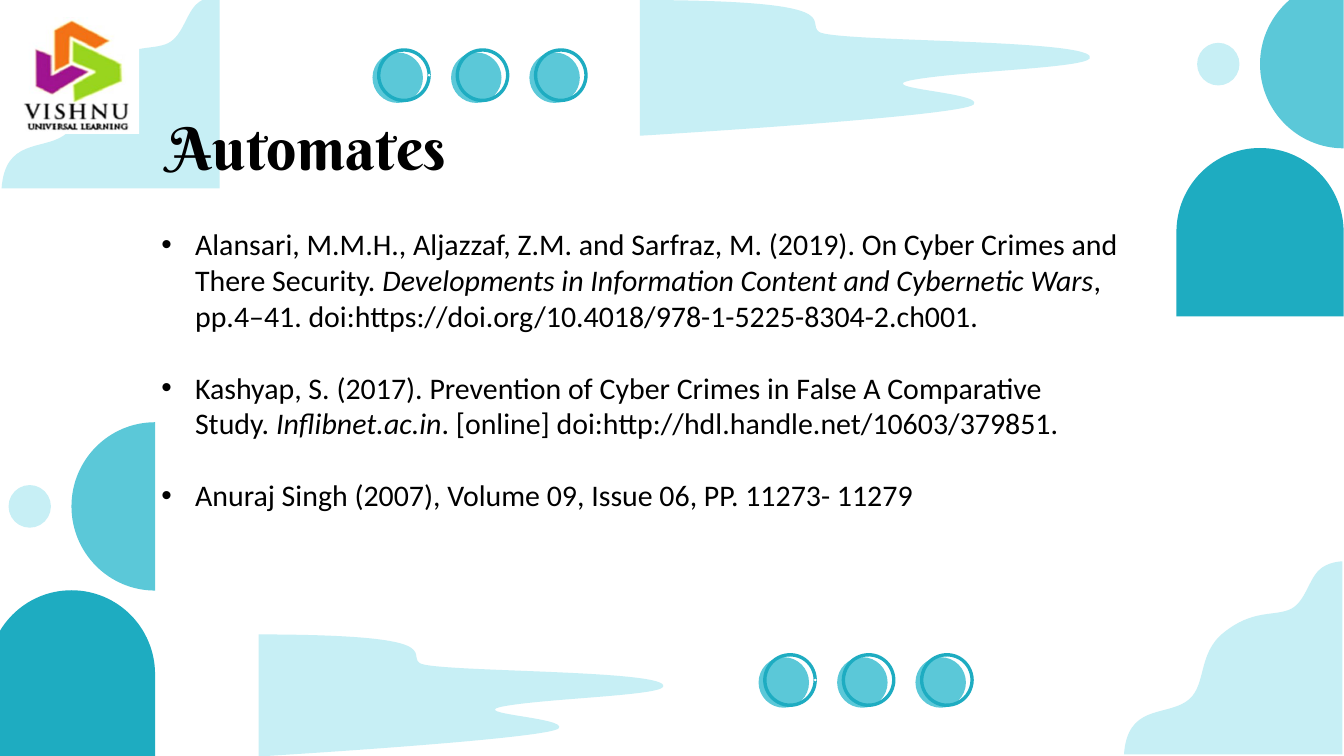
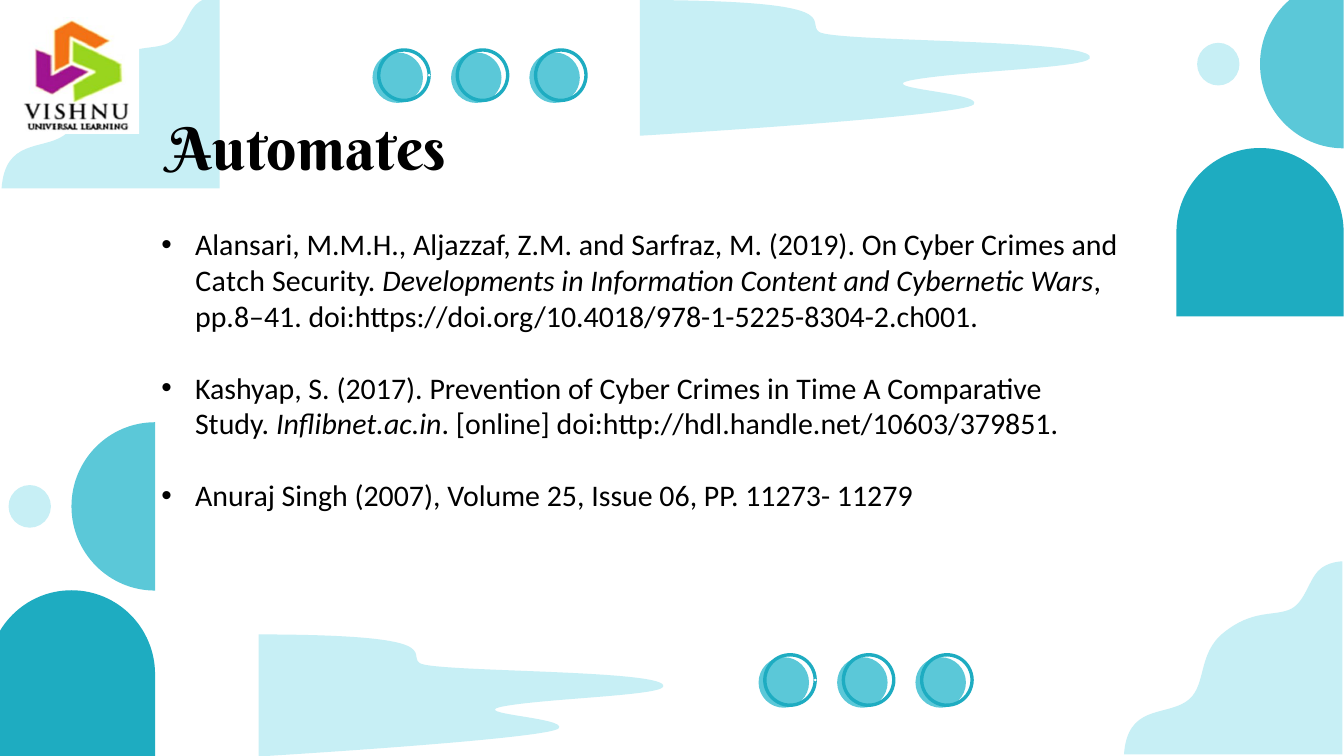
There: There -> Catch
pp.4–41: pp.4–41 -> pp.8–41
False: False -> Time
09: 09 -> 25
